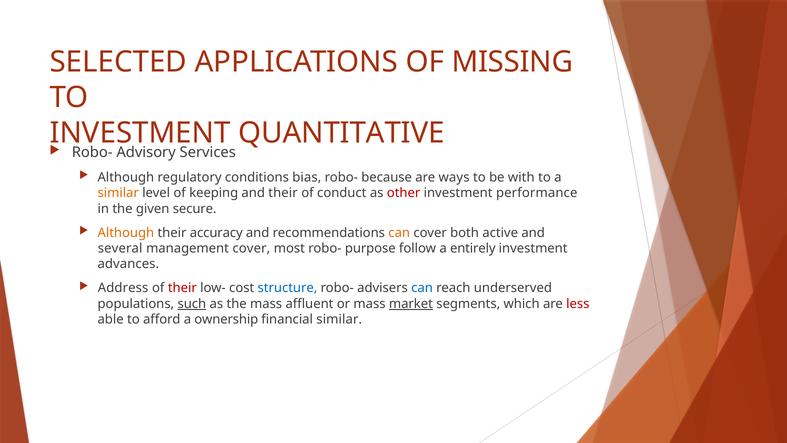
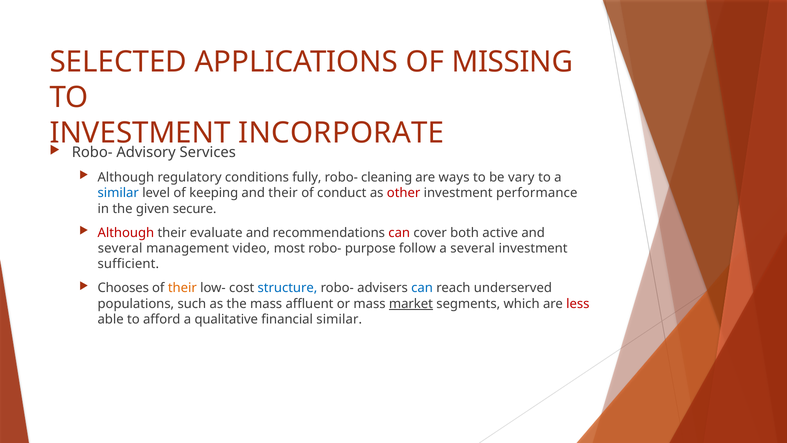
QUANTITATIVE: QUANTITATIVE -> INCORPORATE
bias: bias -> fully
because: because -> cleaning
with: with -> vary
similar at (118, 193) colour: orange -> blue
Although at (126, 233) colour: orange -> red
accuracy: accuracy -> evaluate
can at (399, 233) colour: orange -> red
management cover: cover -> video
a entirely: entirely -> several
advances: advances -> sufficient
Address: Address -> Chooses
their at (182, 288) colour: red -> orange
such underline: present -> none
ownership: ownership -> qualitative
